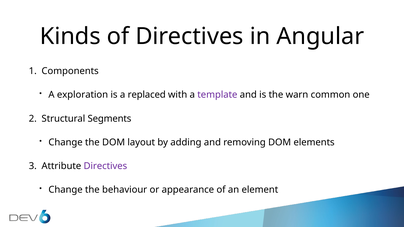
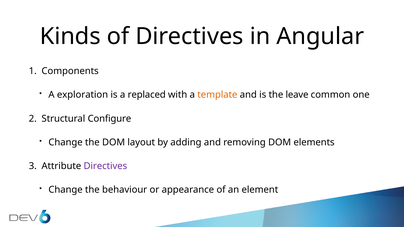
template colour: purple -> orange
warn: warn -> leave
Segments: Segments -> Configure
